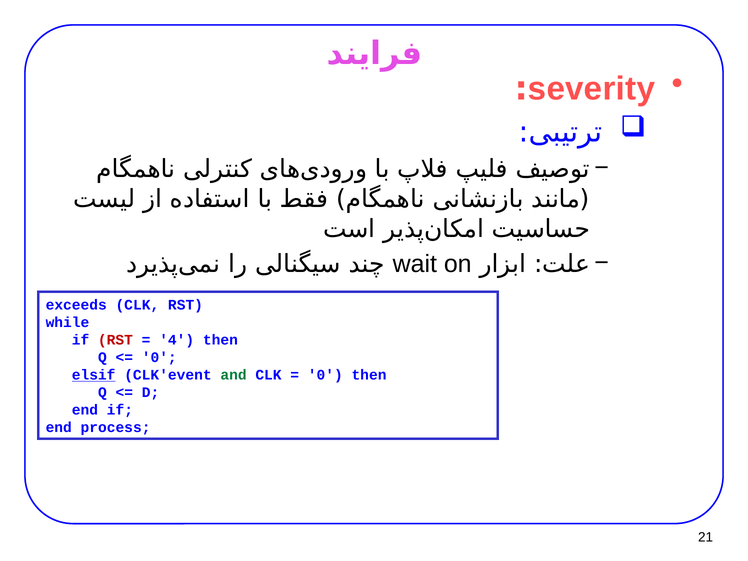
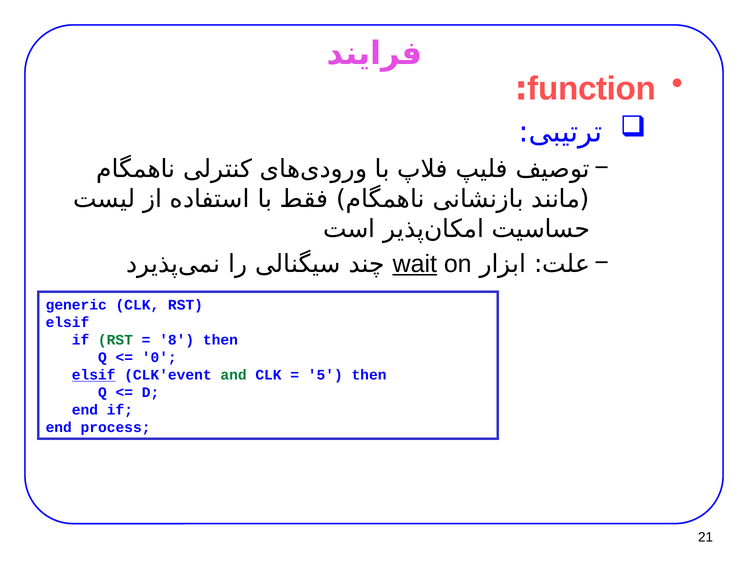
severity: severity -> function
wait underline: none -> present
exceeds: exceeds -> generic
while at (67, 323): while -> elsif
RST at (115, 340) colour: red -> green
4: 4 -> 8
0 at (325, 375): 0 -> 5
